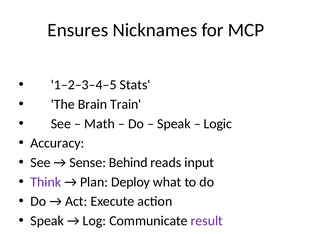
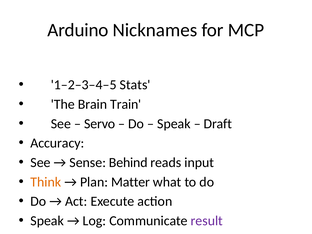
Ensures: Ensures -> Arduino
Math: Math -> Servo
Logic: Logic -> Draft
Think colour: purple -> orange
Deploy: Deploy -> Matter
